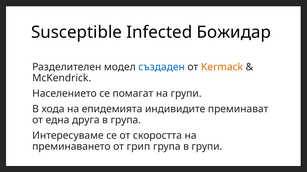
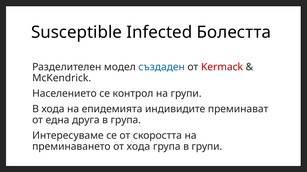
Божидар: Божидар -> Болестта
Kermack colour: orange -> red
помагат: помагат -> контрол
от грип: грип -> хода
